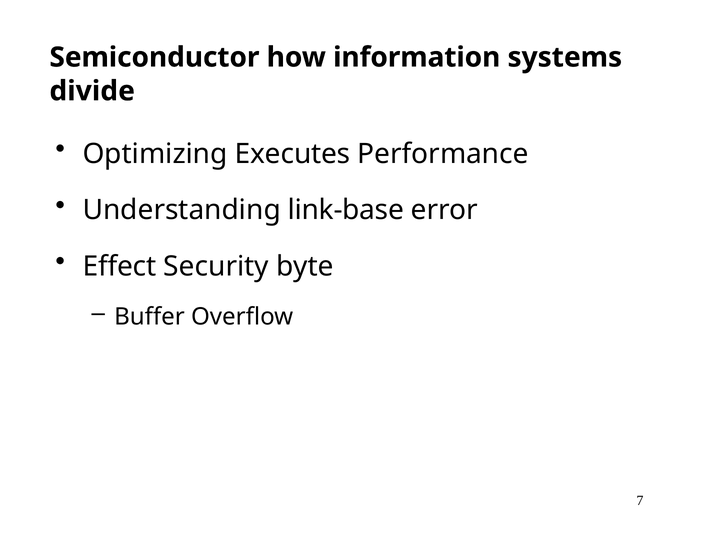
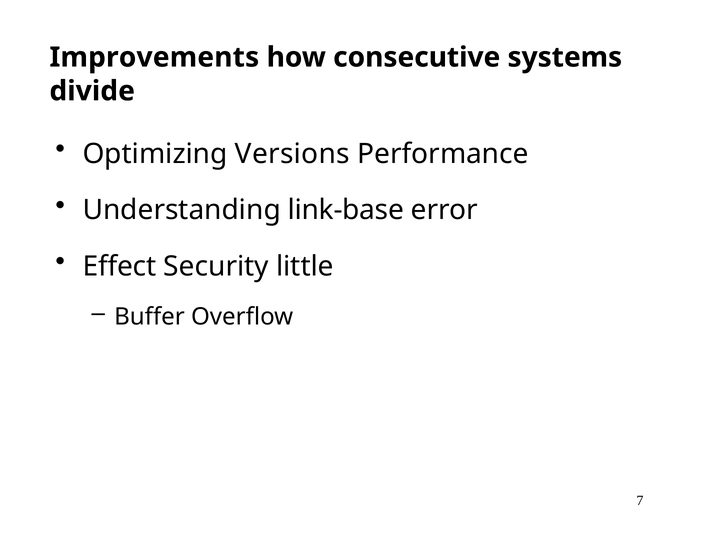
Semiconductor: Semiconductor -> Improvements
information: information -> consecutive
Executes: Executes -> Versions
byte: byte -> little
